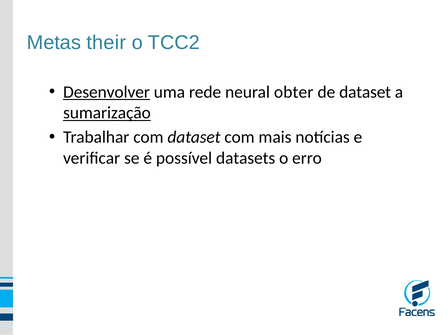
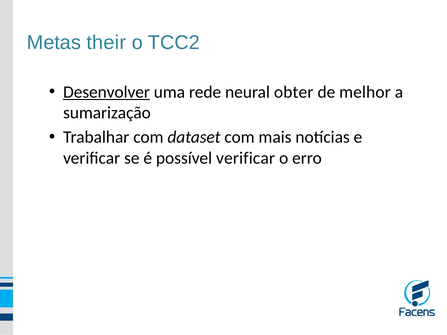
de dataset: dataset -> melhor
sumarização underline: present -> none
possível datasets: datasets -> verificar
